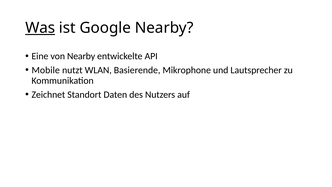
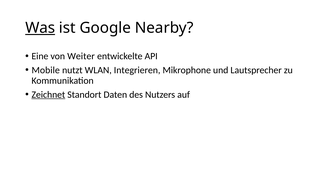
von Nearby: Nearby -> Weiter
Basierende: Basierende -> Integrieren
Zeichnet underline: none -> present
